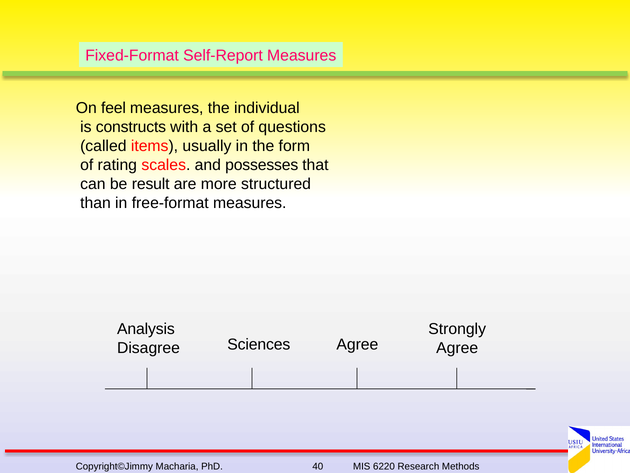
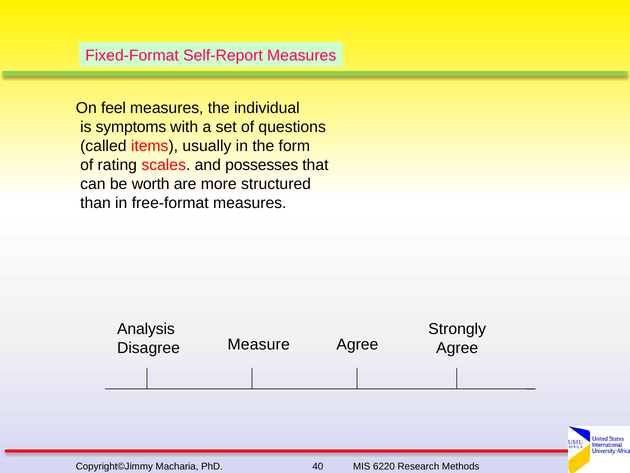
constructs: constructs -> symptoms
result: result -> worth
Sciences: Sciences -> Measure
